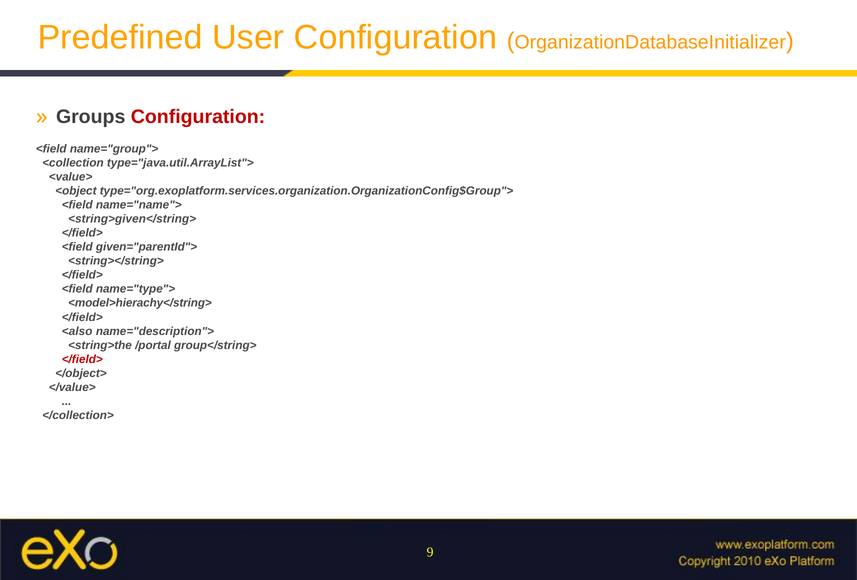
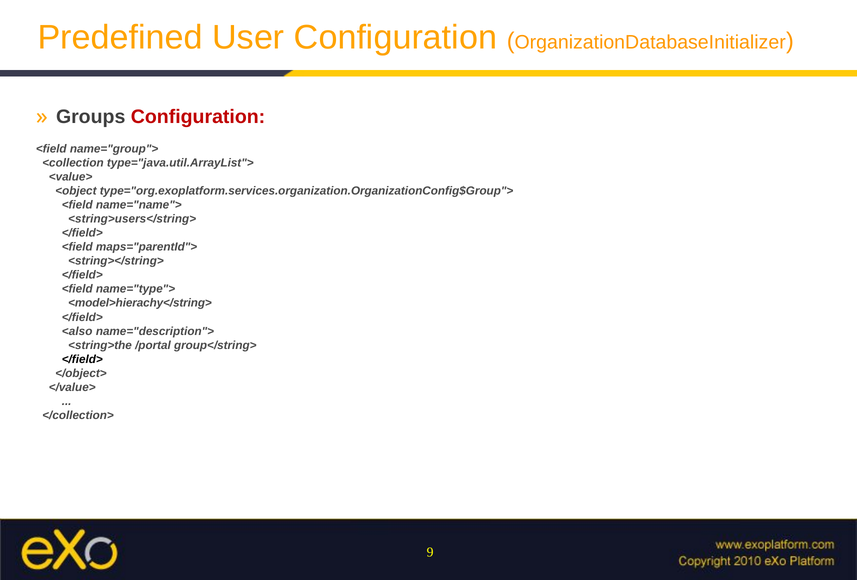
<string>given</string>: <string>given</string> -> <string>users</string>
given="parentId">: given="parentId"> -> maps="parentId">
</field> at (82, 360) colour: red -> black
